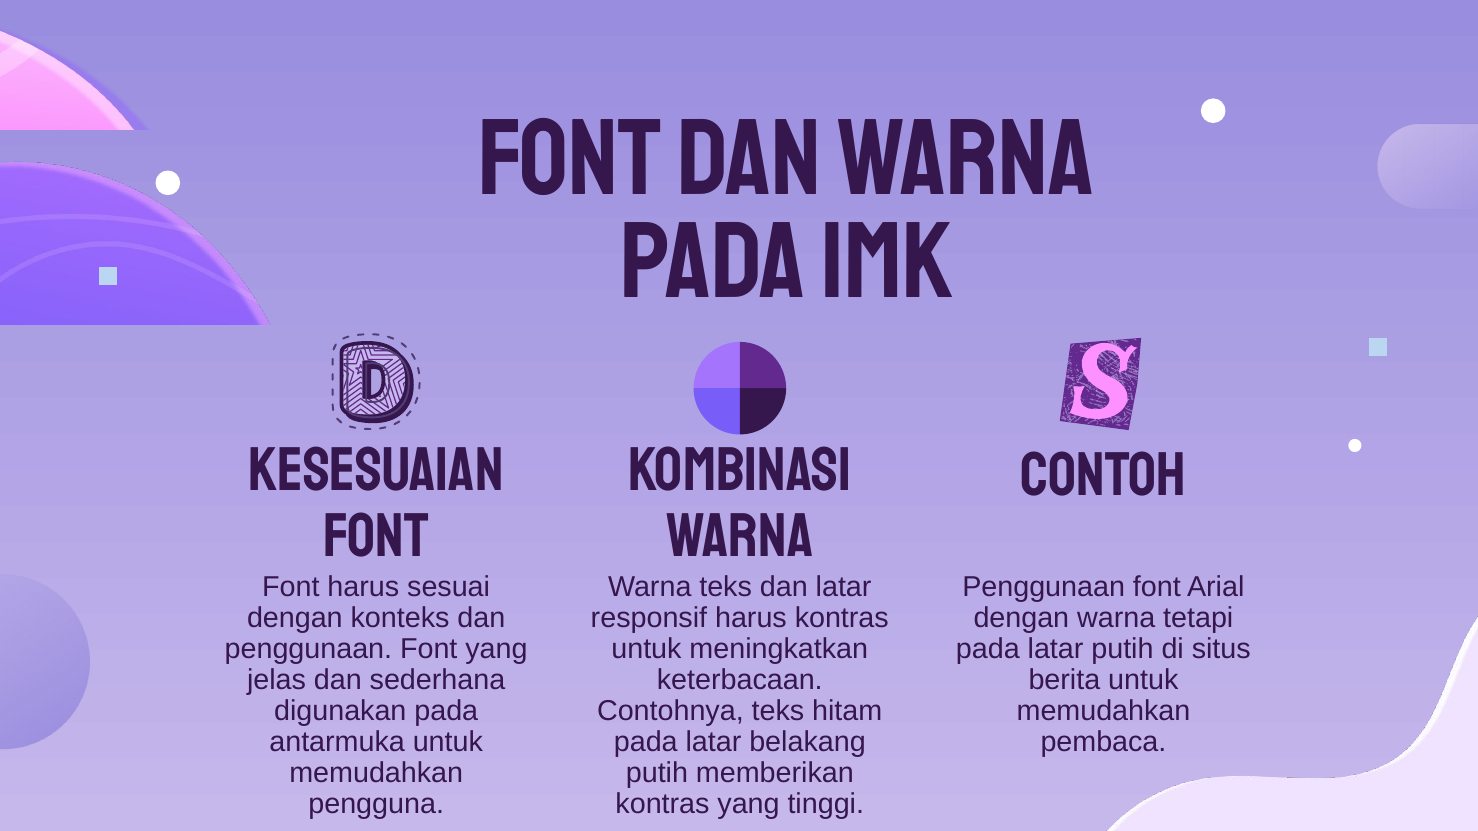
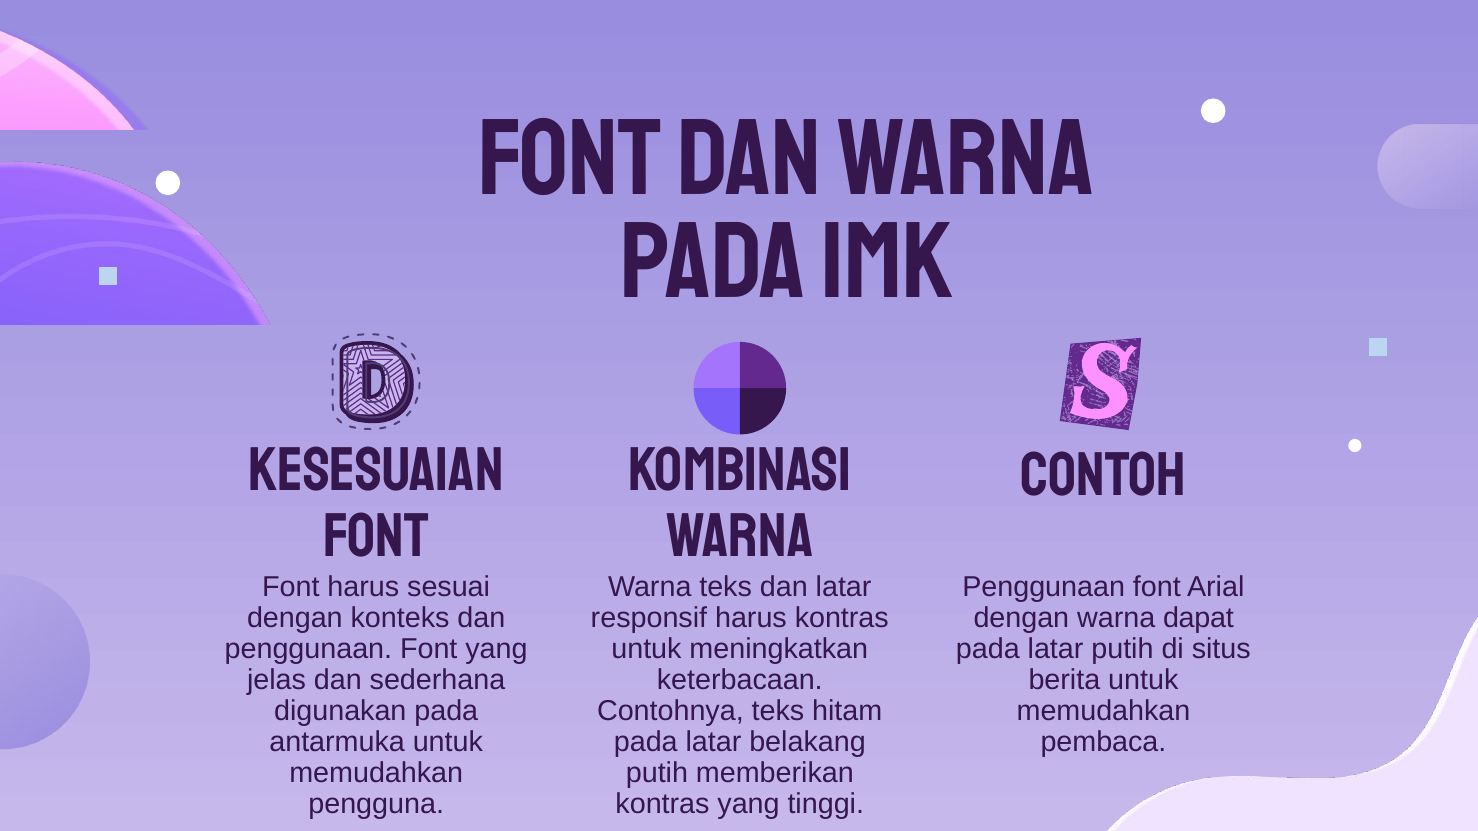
tetapi: tetapi -> dapat
